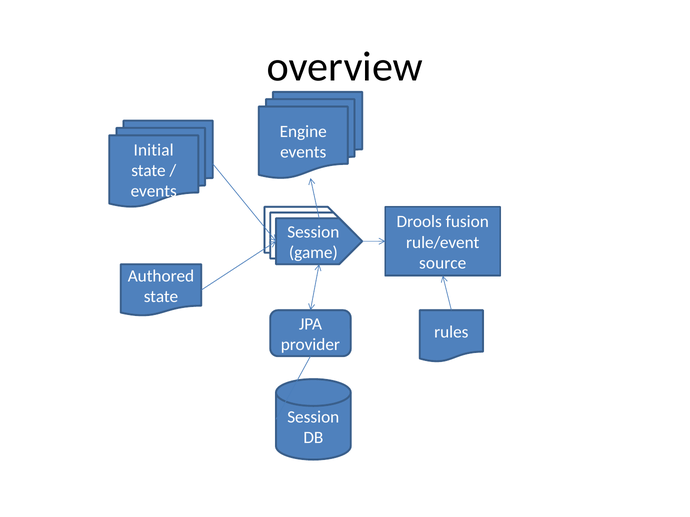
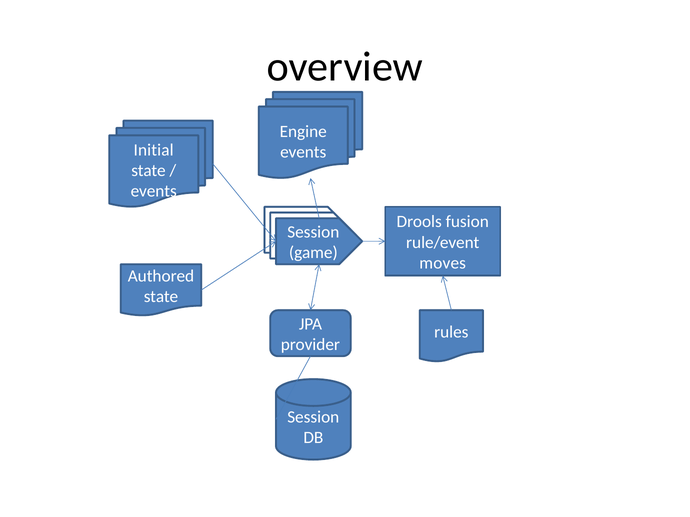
source: source -> moves
